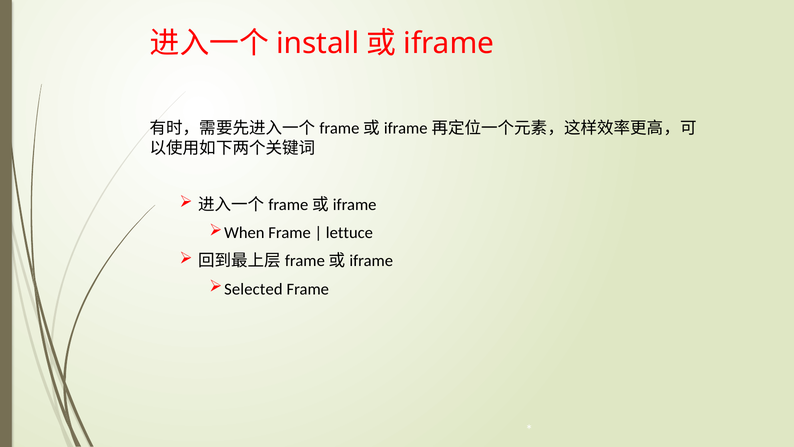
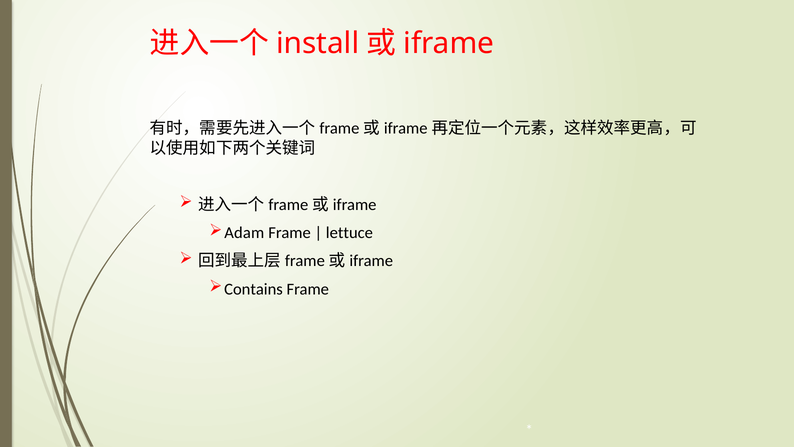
When: When -> Adam
Selected: Selected -> Contains
